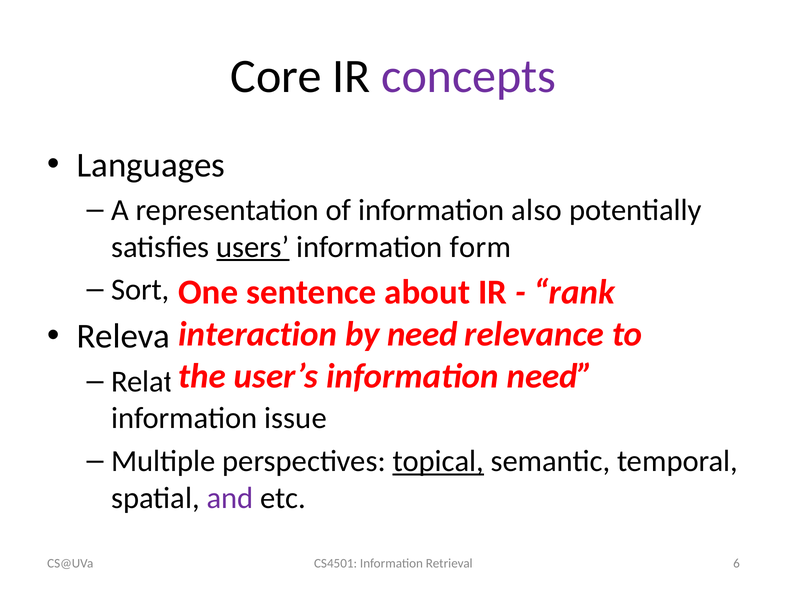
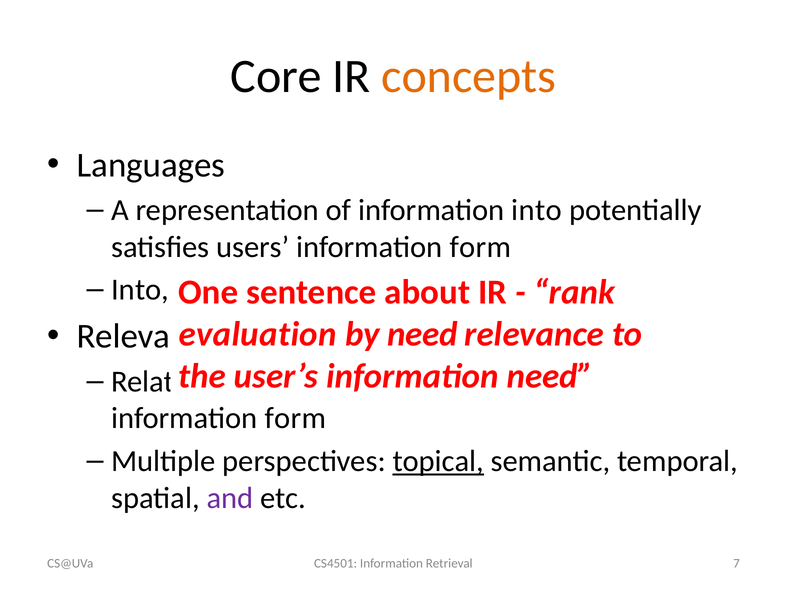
concepts colour: purple -> orange
information also: also -> into
users at (253, 247) underline: present -> none
Sort at (140, 290): Sort -> Into
interaction: interaction -> evaluation
issue at (296, 419): issue -> form
6: 6 -> 7
